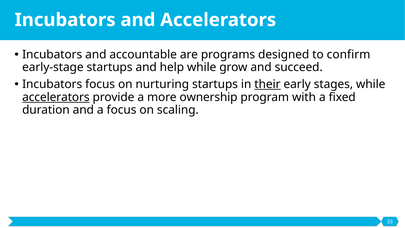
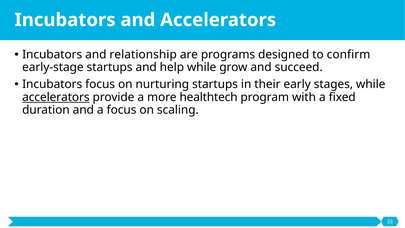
accountable: accountable -> relationship
their underline: present -> none
ownership: ownership -> healthtech
